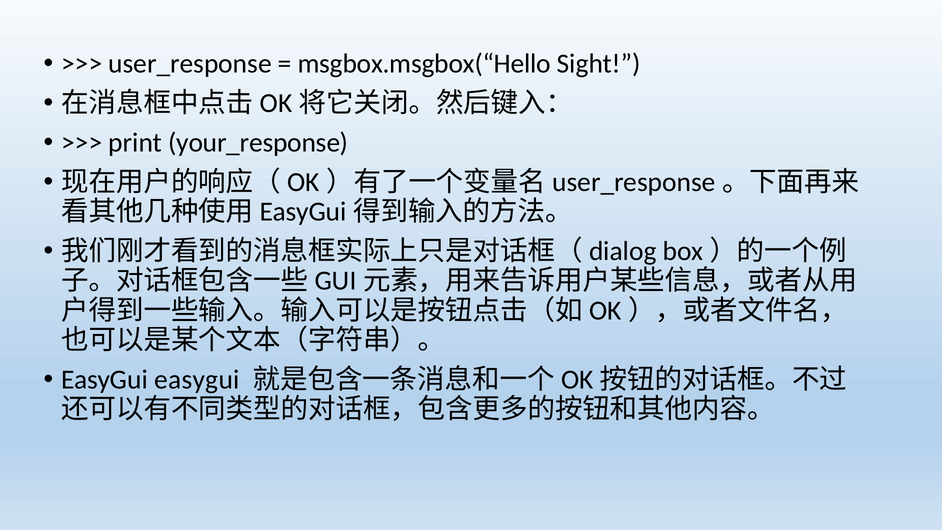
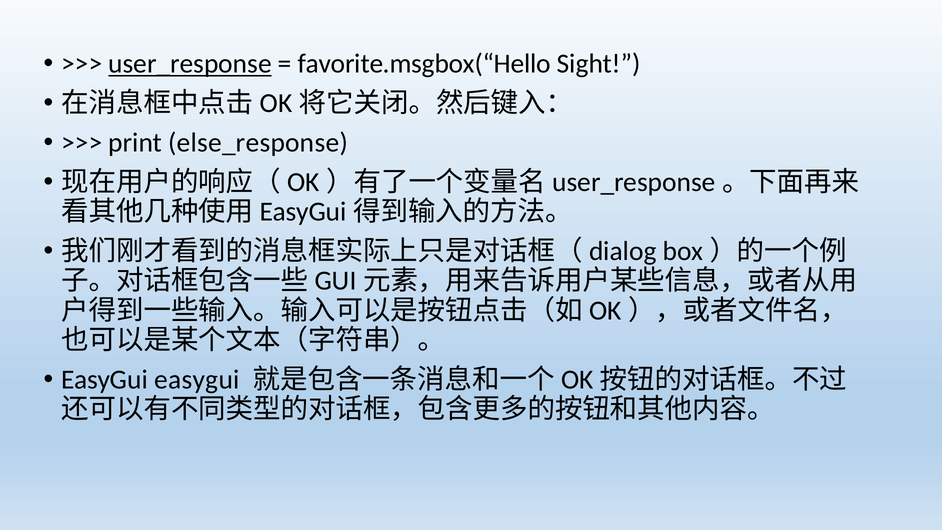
user_response underline: none -> present
msgbox.msgbox(“Hello: msgbox.msgbox(“Hello -> favorite.msgbox(“Hello
your_response: your_response -> else_response
